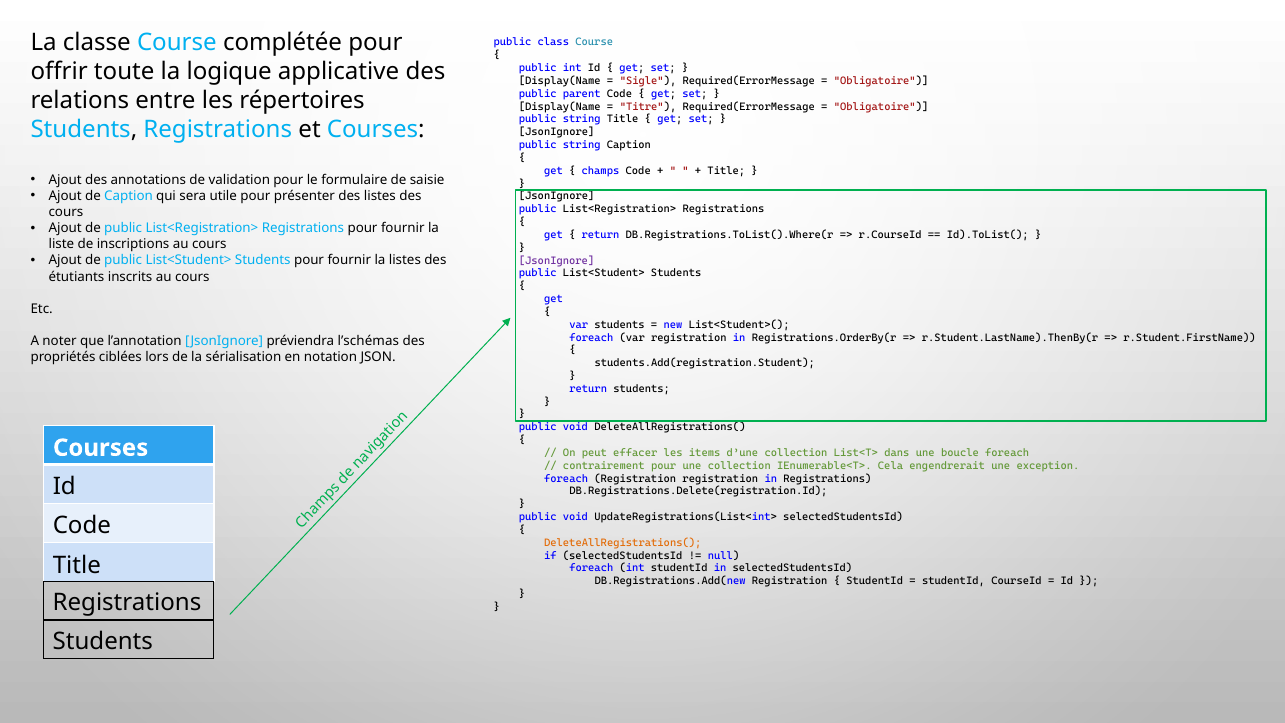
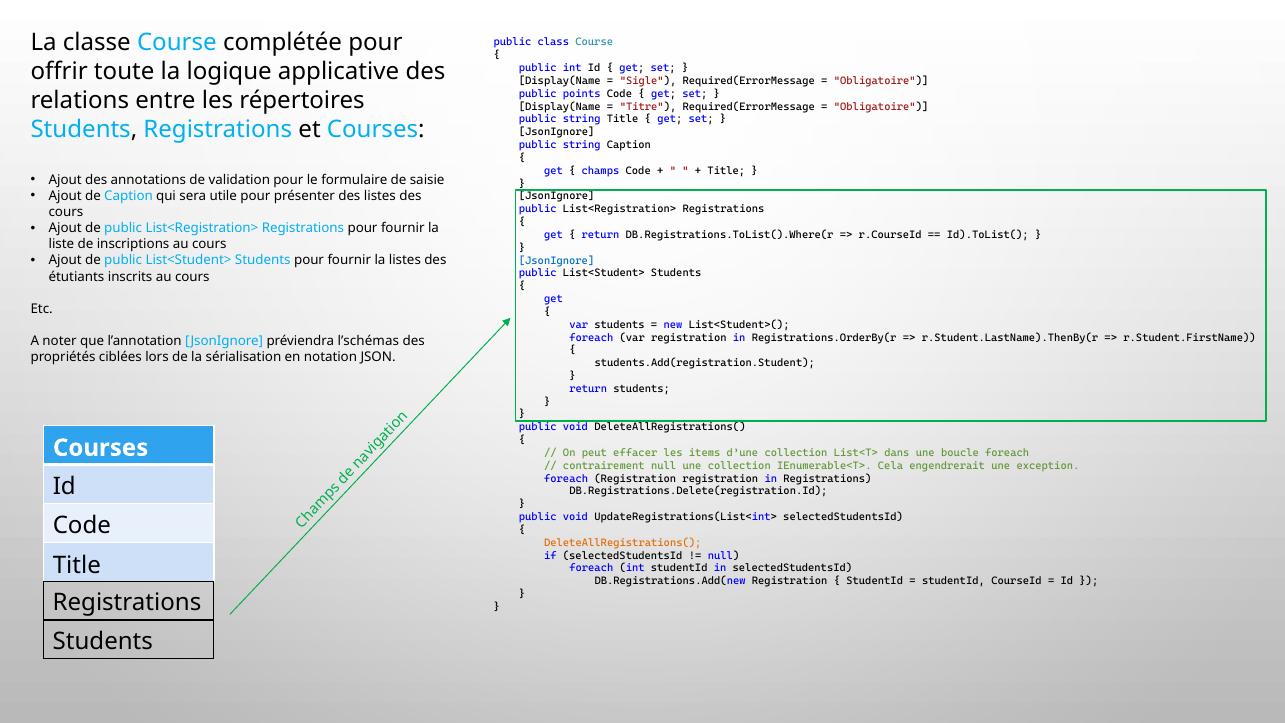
parent: parent -> points
JsonIgnore at (557, 260) colour: purple -> blue
contrairement pour: pour -> null
